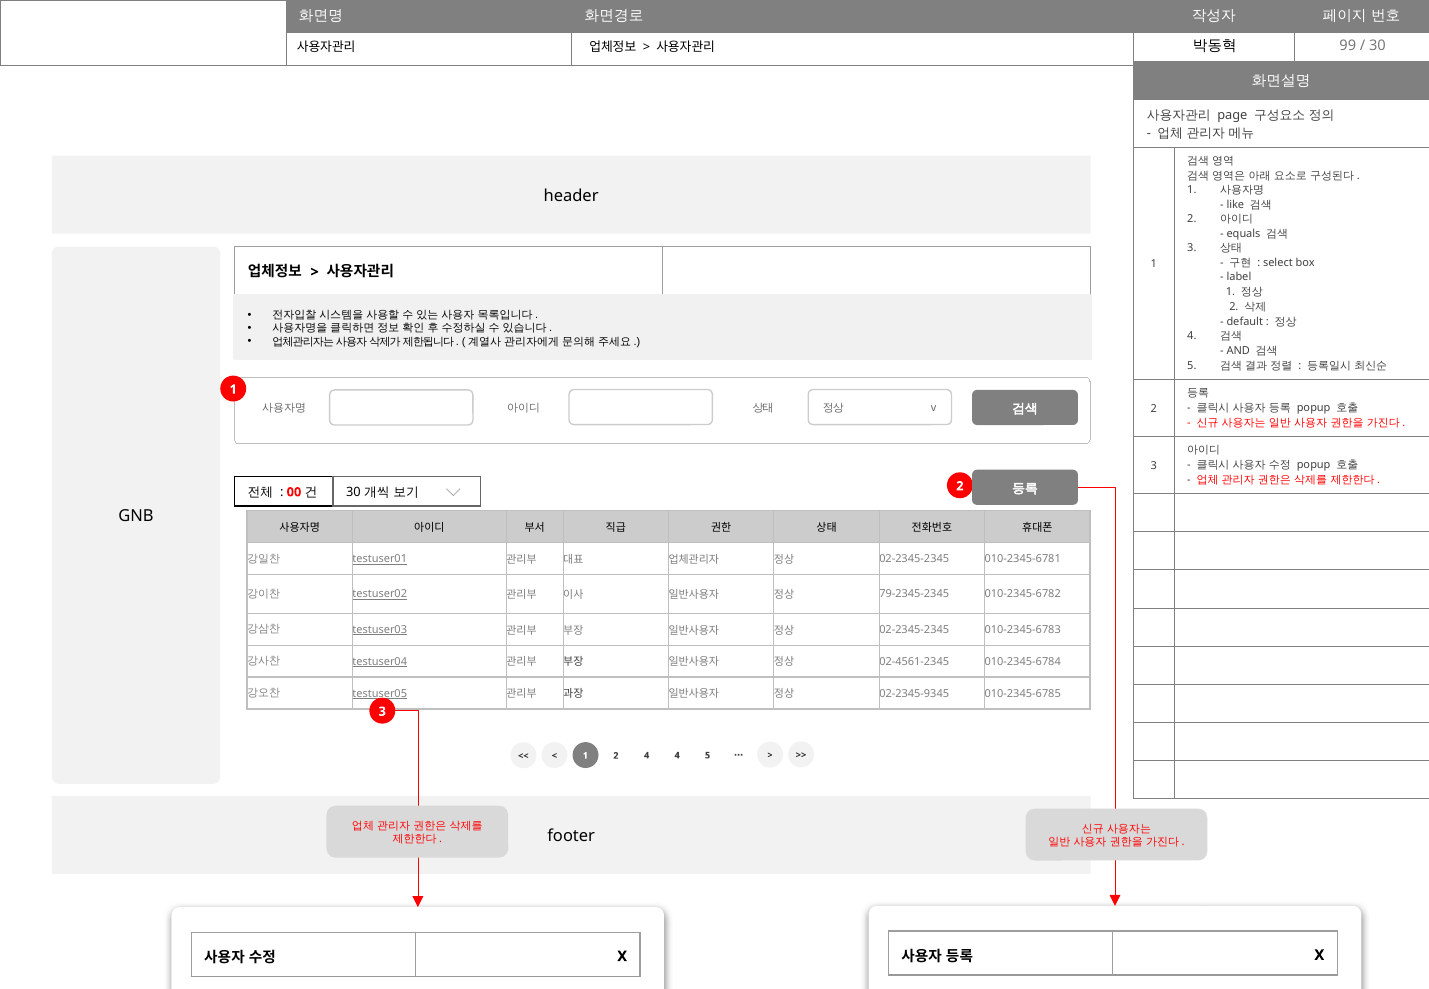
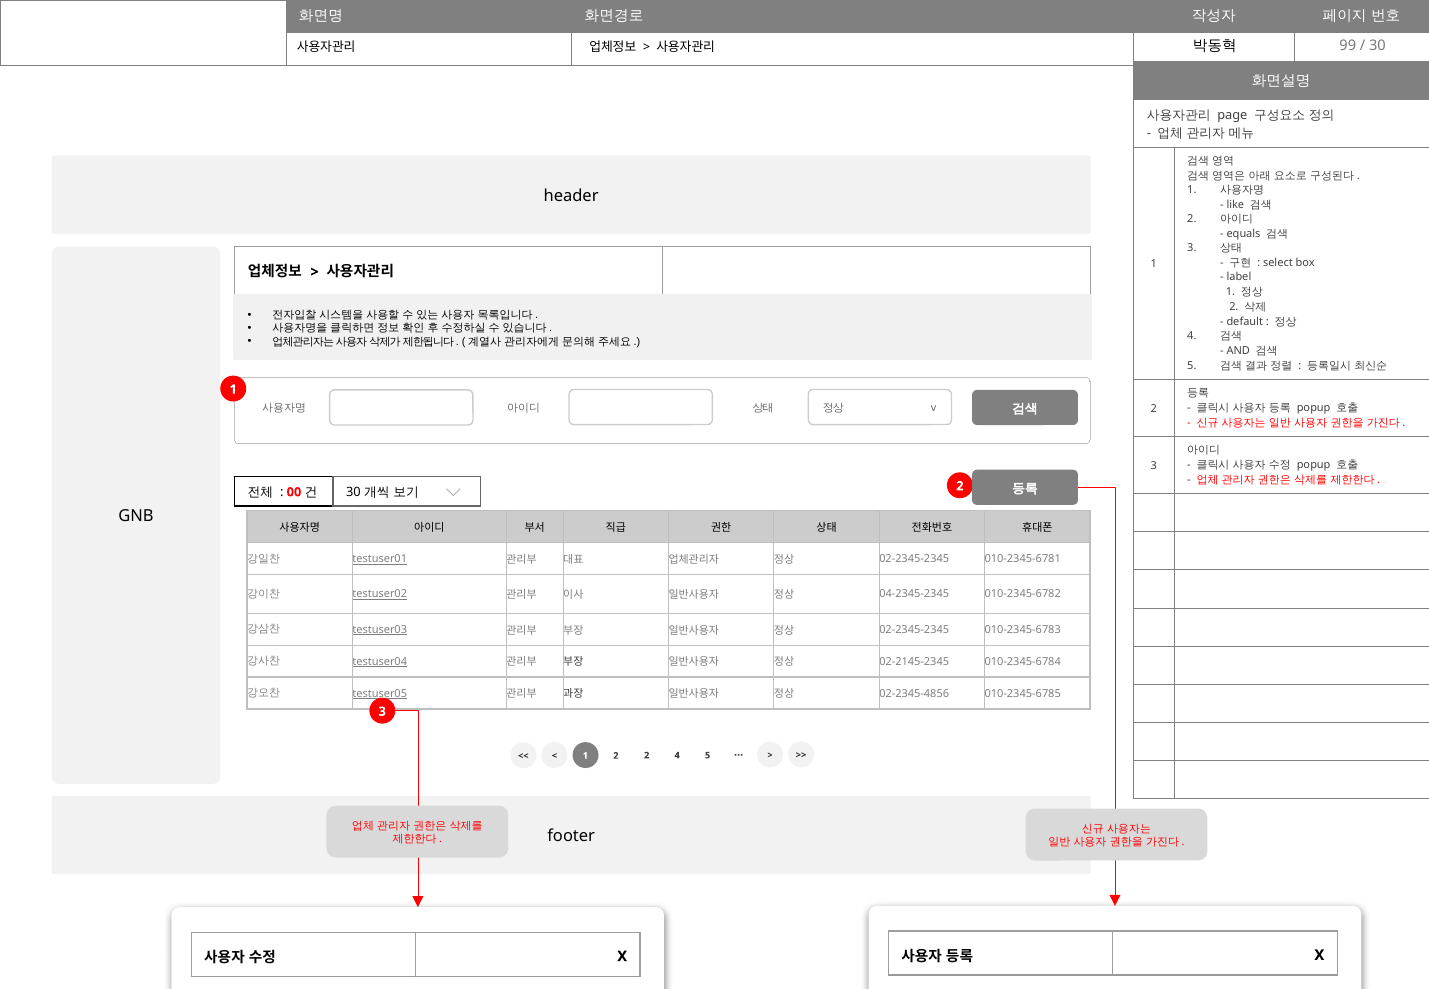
79-2345-2345: 79-2345-2345 -> 04-2345-2345
02-4561-2345: 02-4561-2345 -> 02-2145-2345
02-2345-9345: 02-2345-9345 -> 02-2345-4856
2 4: 4 -> 2
